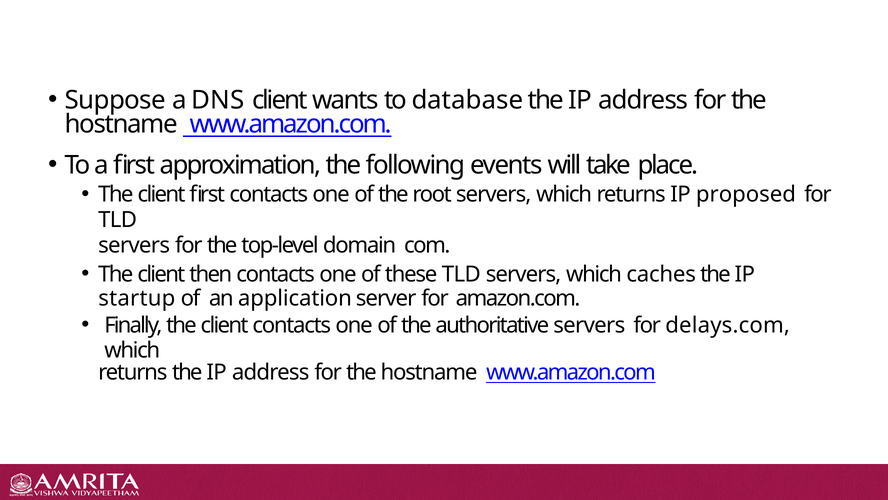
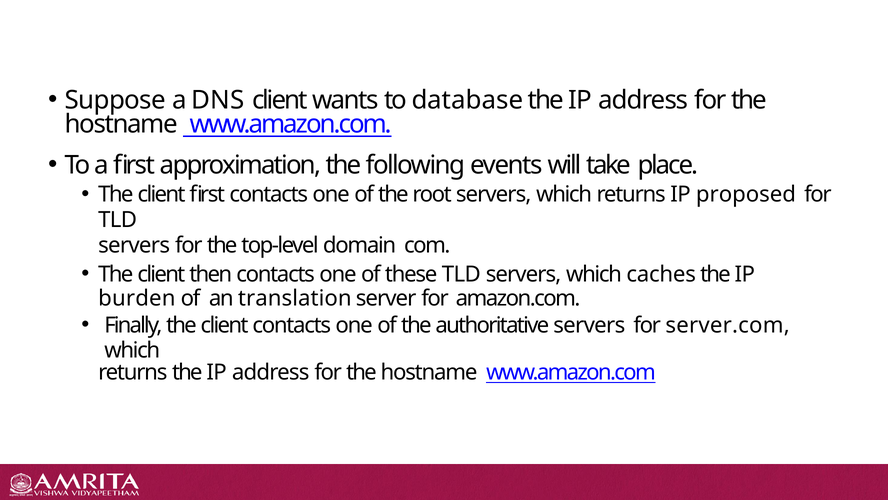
startup: startup -> burden
application: application -> translation
delays.com: delays.com -> server.com
